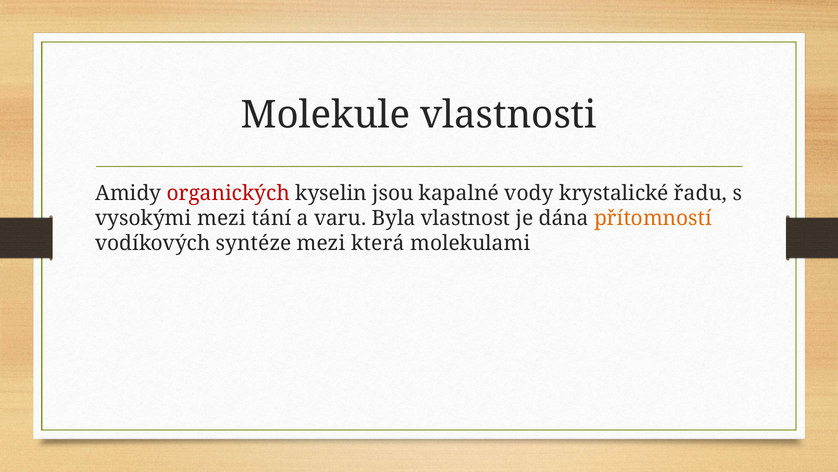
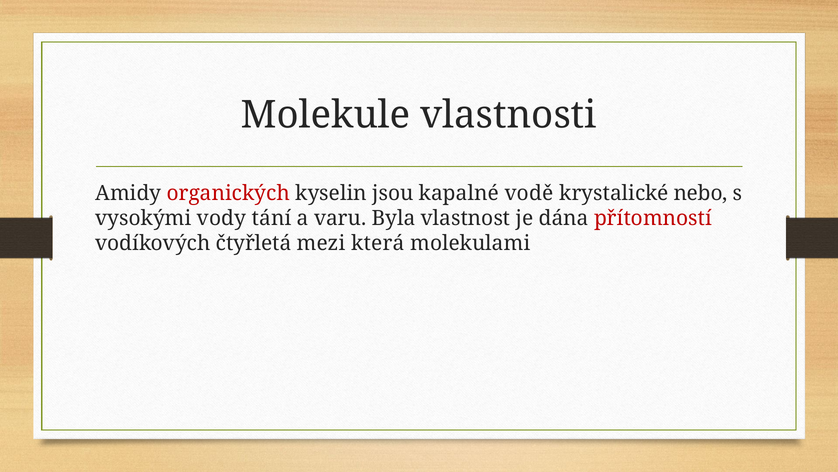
vody: vody -> vodě
řadu: řadu -> nebo
vysokými mezi: mezi -> vody
přítomností colour: orange -> red
syntéze: syntéze -> čtyřletá
